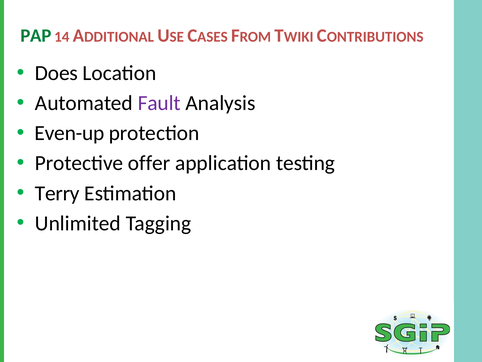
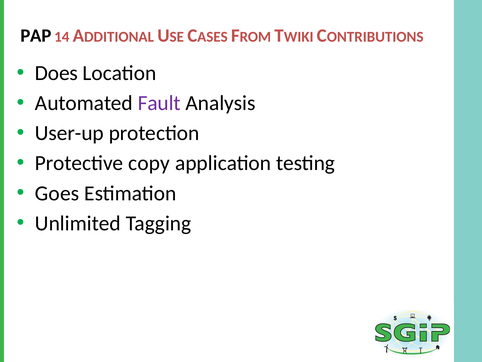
PAP colour: green -> black
Even-up: Even-up -> User-up
offer: offer -> copy
Terry: Terry -> Goes
